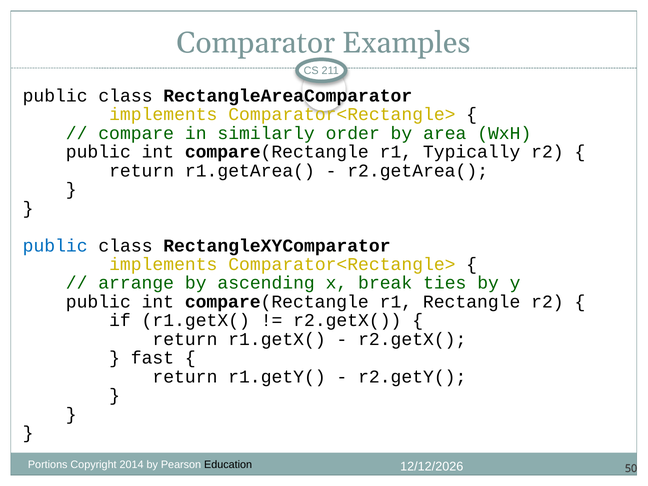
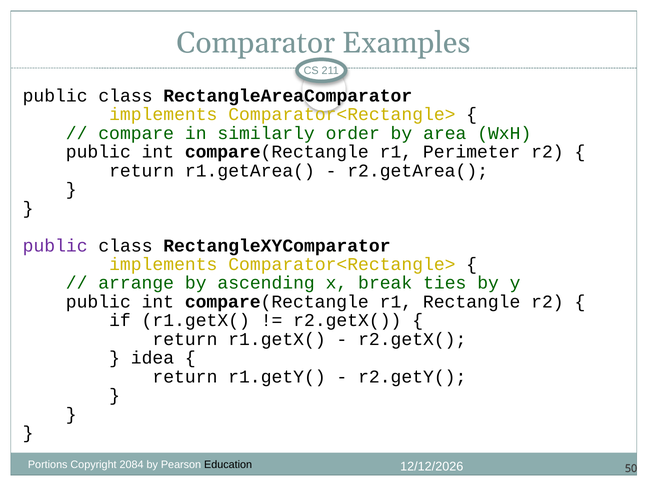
Typically: Typically -> Perimeter
public at (55, 246) colour: blue -> purple
fast: fast -> idea
2014: 2014 -> 2084
